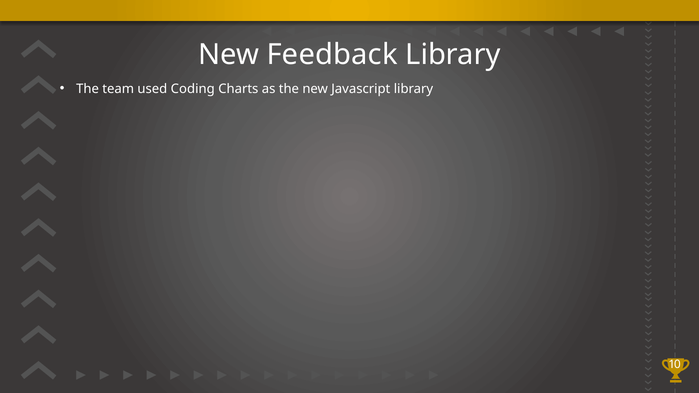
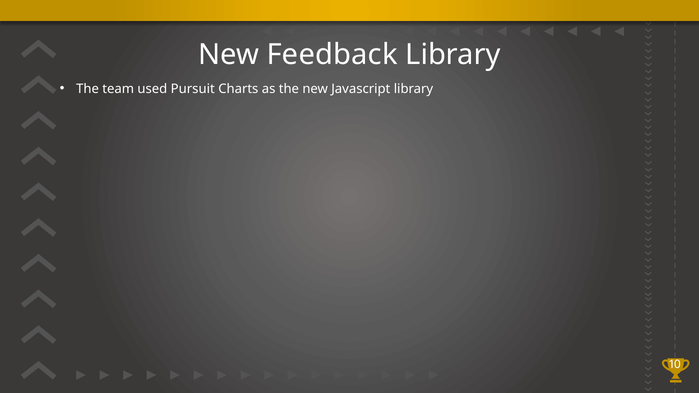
Coding: Coding -> Pursuit
